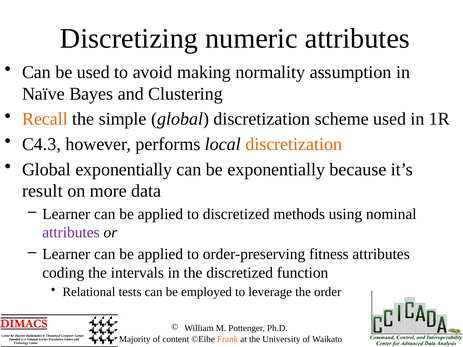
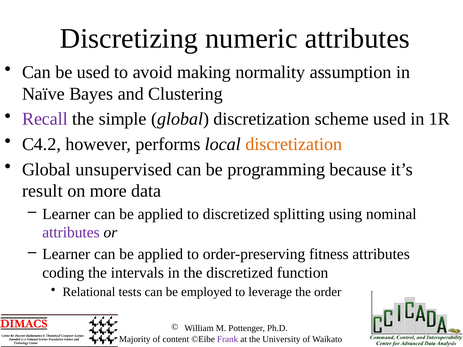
Recall colour: orange -> purple
C4.3: C4.3 -> C4.2
Global exponentially: exponentially -> unsupervised
be exponentially: exponentially -> programming
methods: methods -> splitting
Frank colour: orange -> purple
